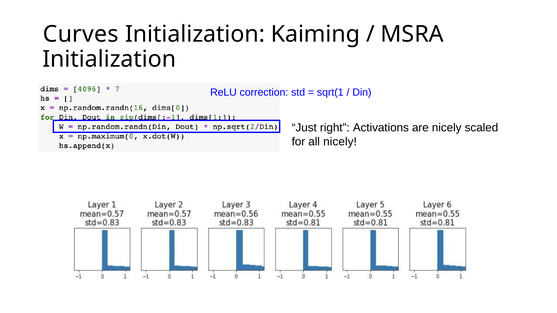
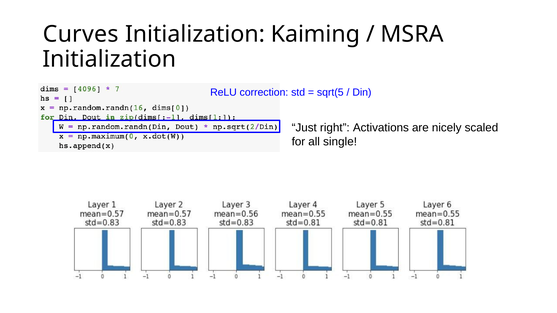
sqrt(1: sqrt(1 -> sqrt(5
all nicely: nicely -> single
